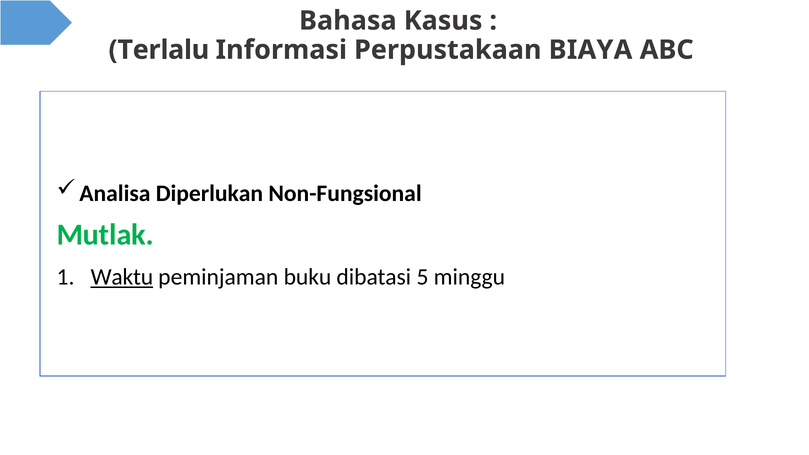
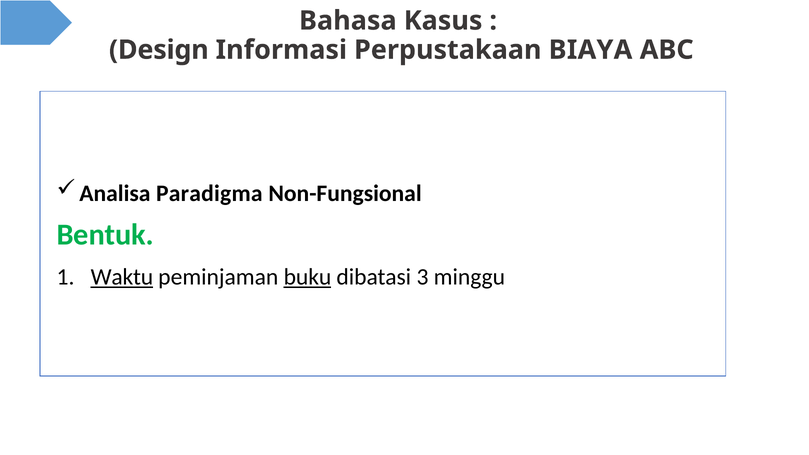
Terlalu: Terlalu -> Design
Diperlukan: Diperlukan -> Paradigma
Mutlak: Mutlak -> Bentuk
buku underline: none -> present
5: 5 -> 3
